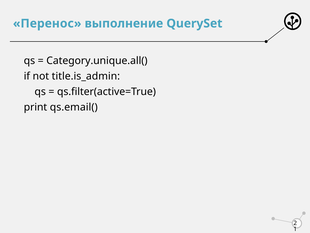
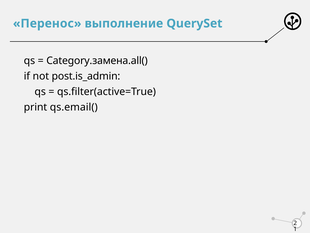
Category.unique.all(: Category.unique.all( -> Category.замена.all(
title.is_admin: title.is_admin -> post.is_admin
